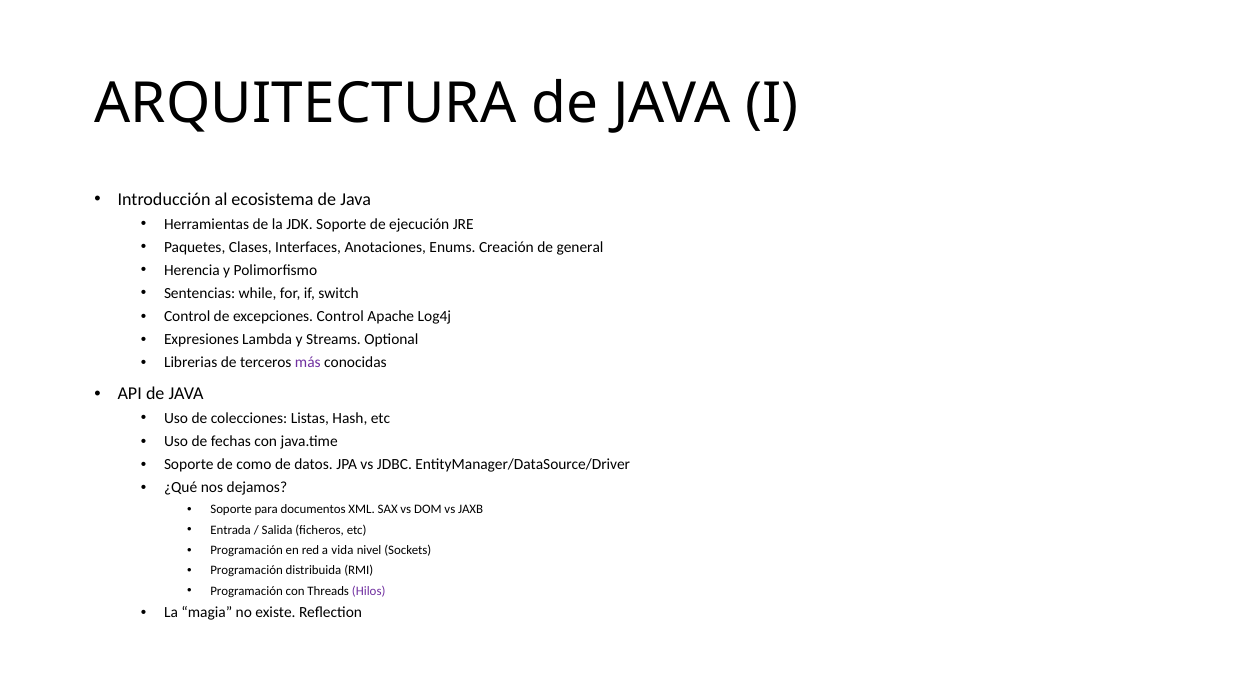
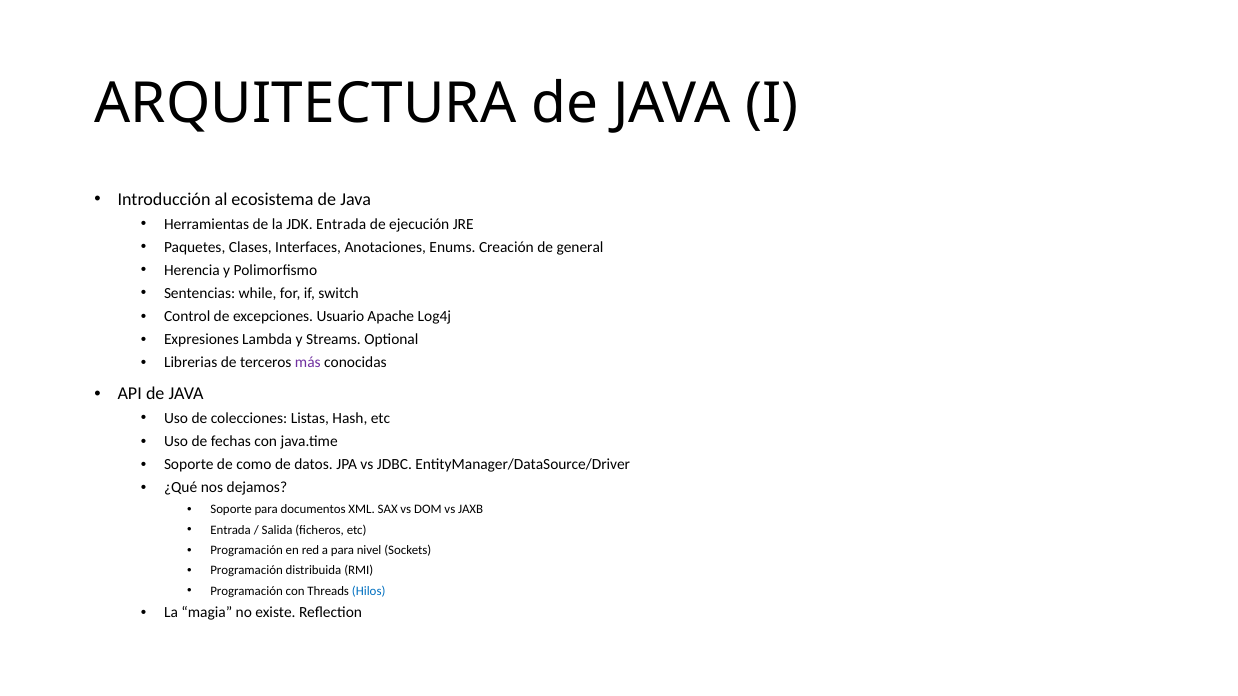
JDK Soporte: Soporte -> Entrada
excepciones Control: Control -> Usuario
a vida: vida -> para
Hilos colour: purple -> blue
